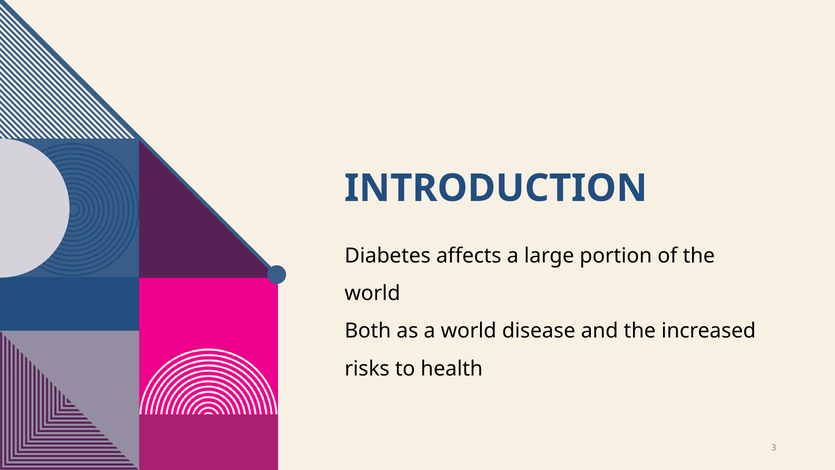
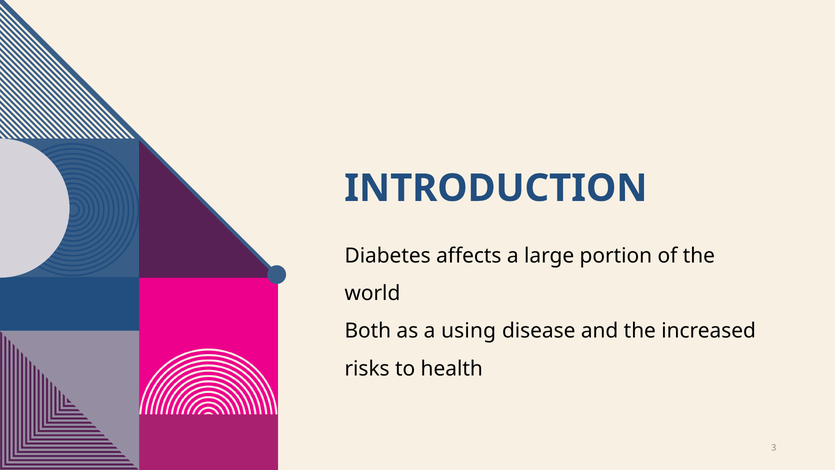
a world: world -> using
